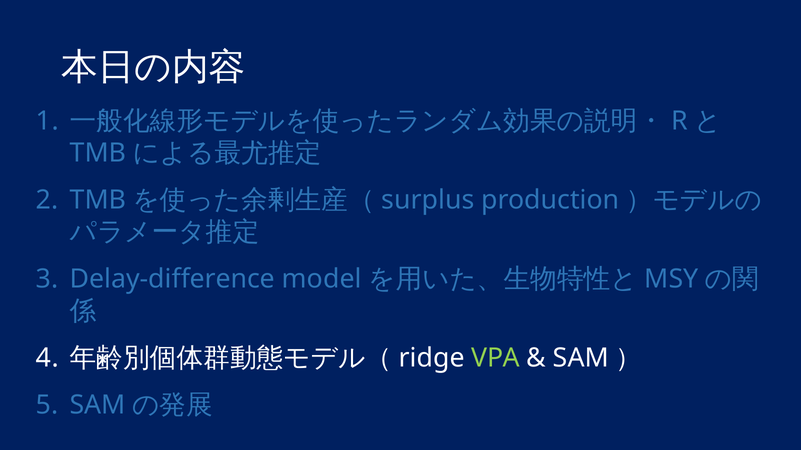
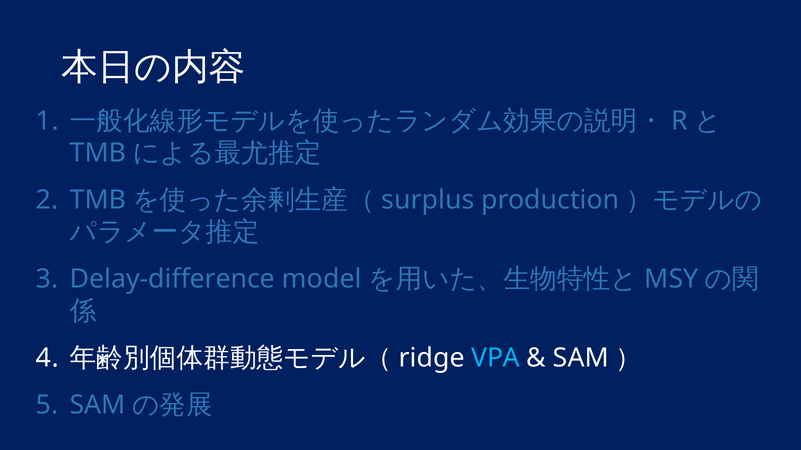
VPA colour: light green -> light blue
